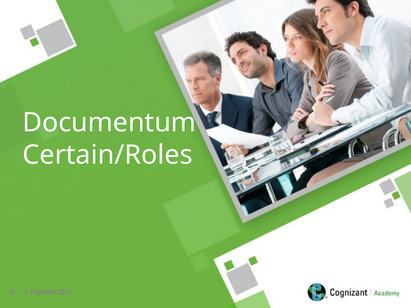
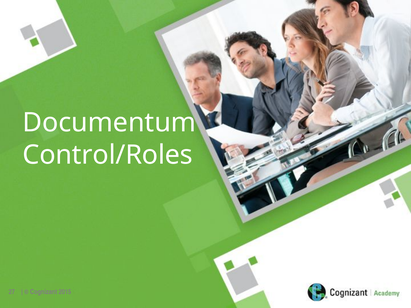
Certain/Roles: Certain/Roles -> Control/Roles
